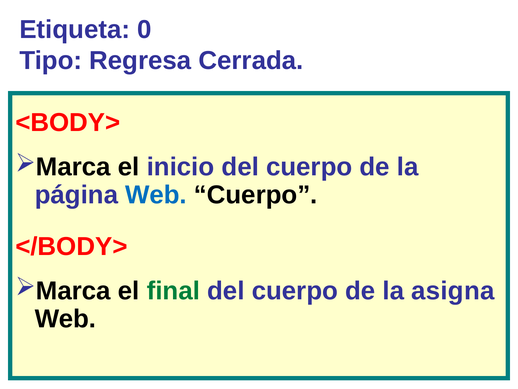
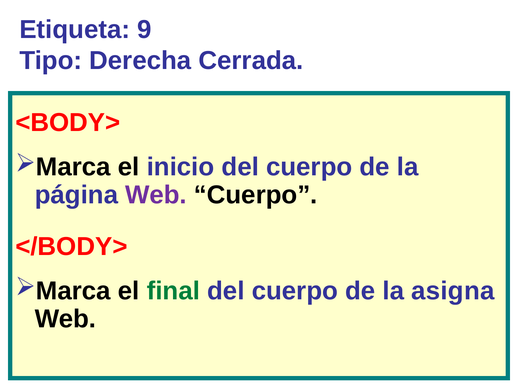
0: 0 -> 9
Regresa: Regresa -> Derecha
Web at (156, 195) colour: blue -> purple
